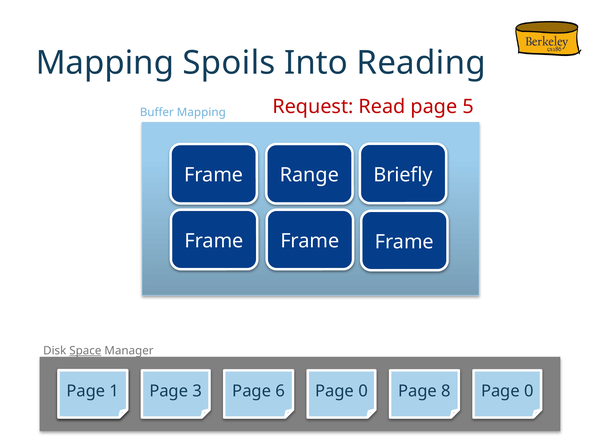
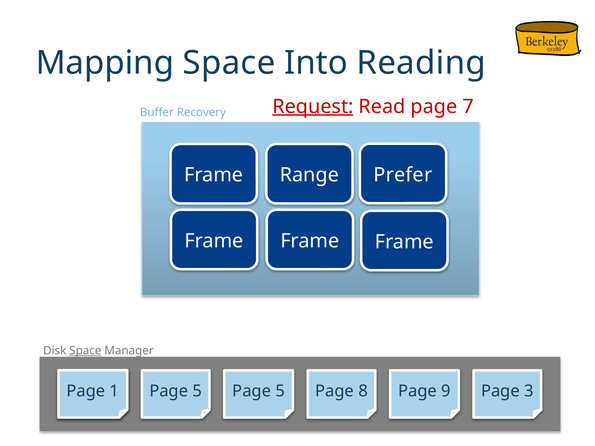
Mapping Spoils: Spoils -> Space
Request underline: none -> present
5: 5 -> 7
Buffer Mapping: Mapping -> Recovery
Briefly: Briefly -> Prefer
3 at (197, 391): 3 -> 5
6 at (280, 391): 6 -> 5
0 at (363, 391): 0 -> 8
8: 8 -> 9
0 at (529, 391): 0 -> 3
